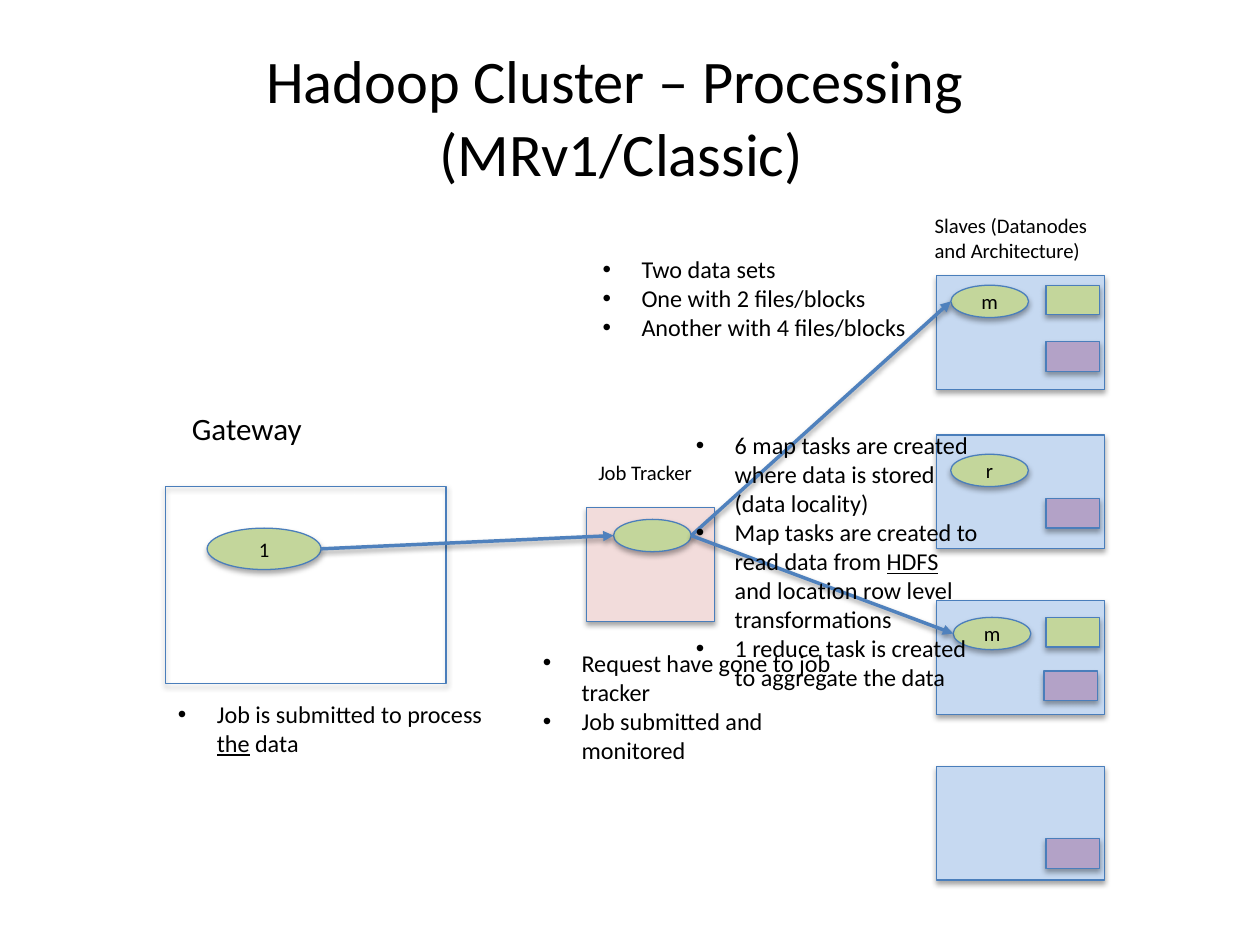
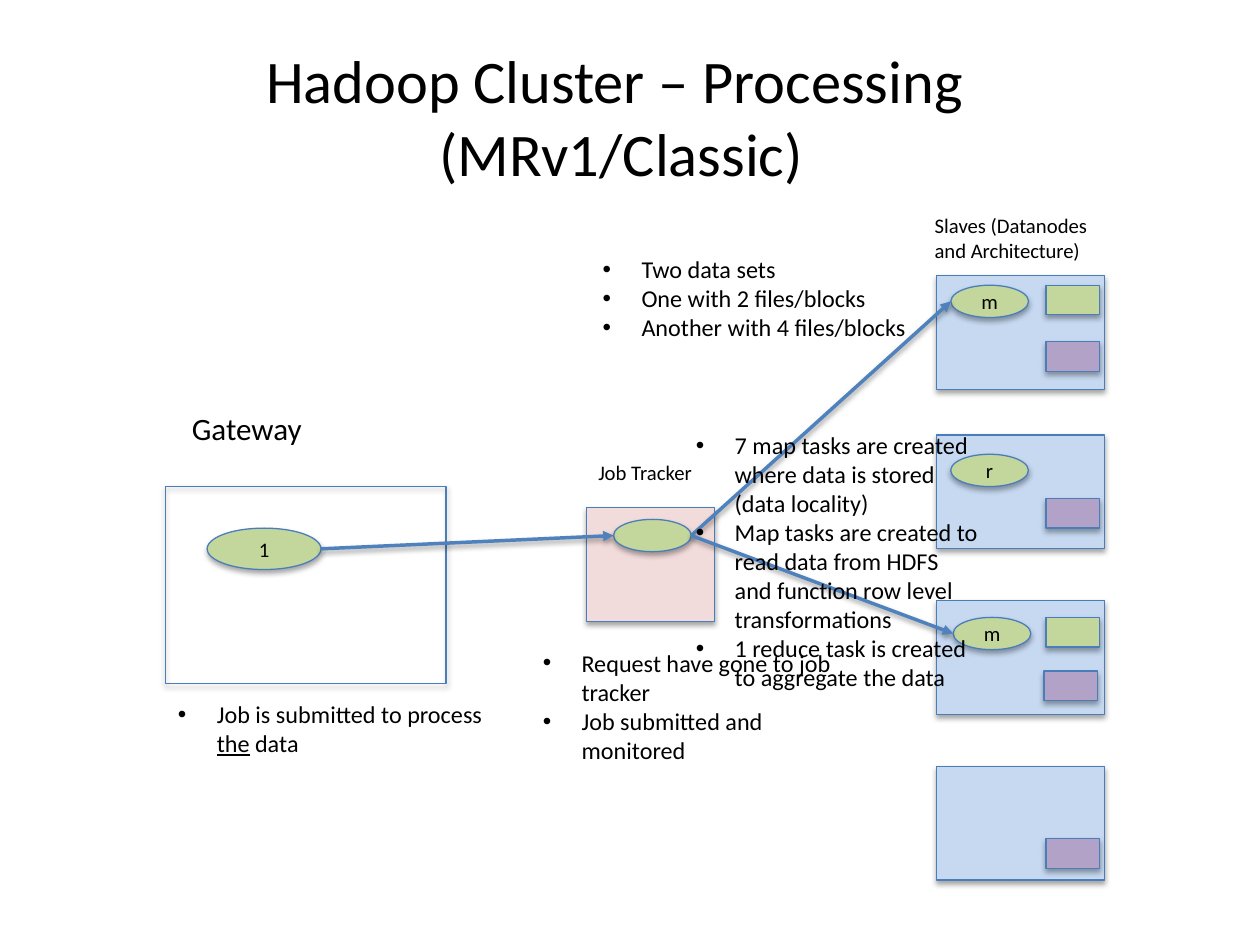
6: 6 -> 7
HDFS underline: present -> none
location: location -> function
